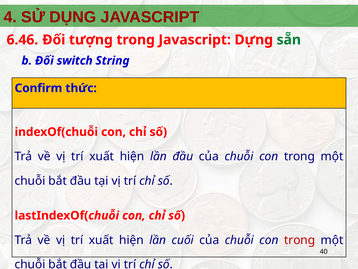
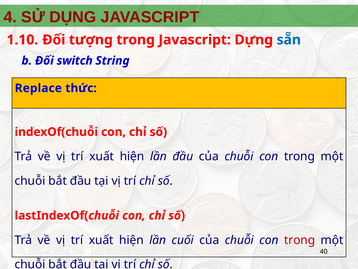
6.46: 6.46 -> 1.10
sẵn colour: green -> blue
Confirm: Confirm -> Replace
